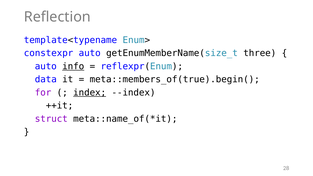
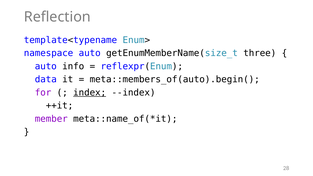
constexpr: constexpr -> namespace
info underline: present -> none
meta::members_of(true).begin(: meta::members_of(true).begin( -> meta::members_of(auto).begin(
struct: struct -> member
